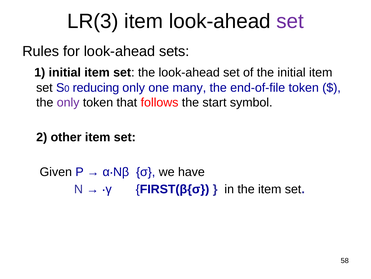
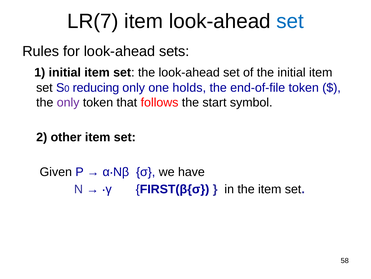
LR(3: LR(3 -> LR(7
set at (290, 21) colour: purple -> blue
many: many -> holds
